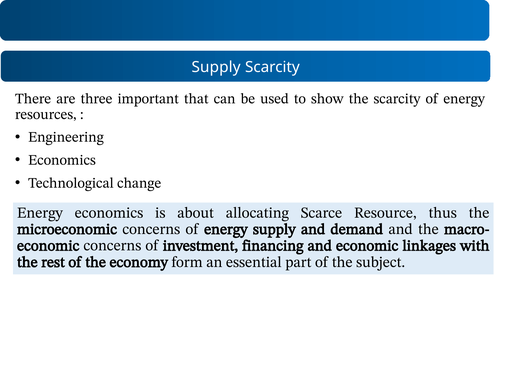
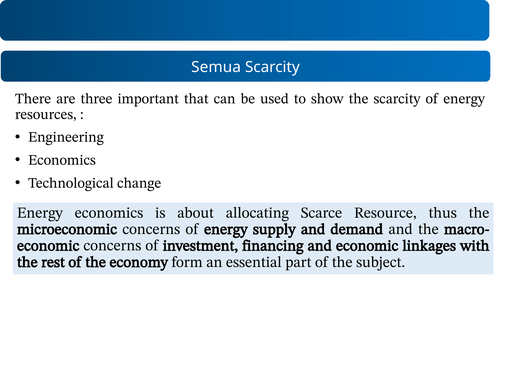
Supply at (216, 67): Supply -> Semua
